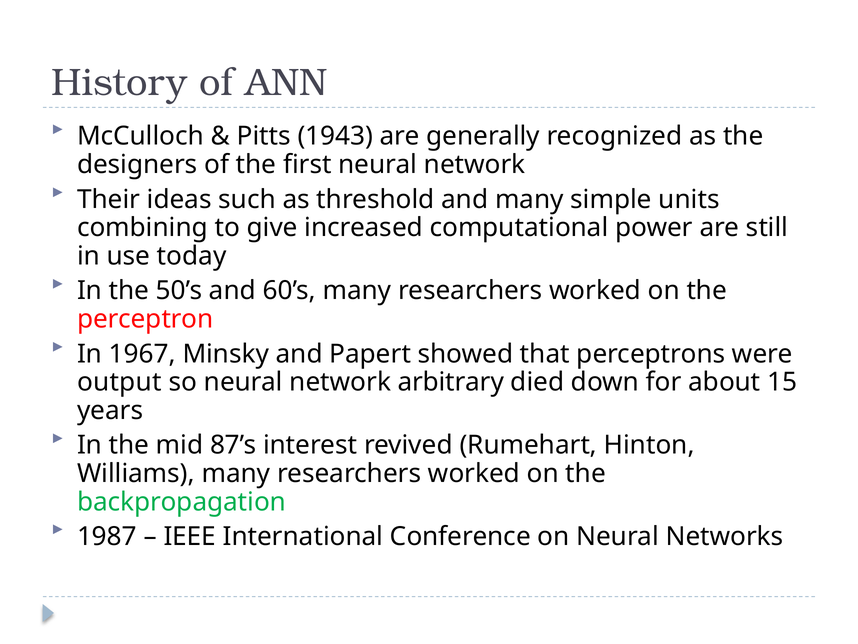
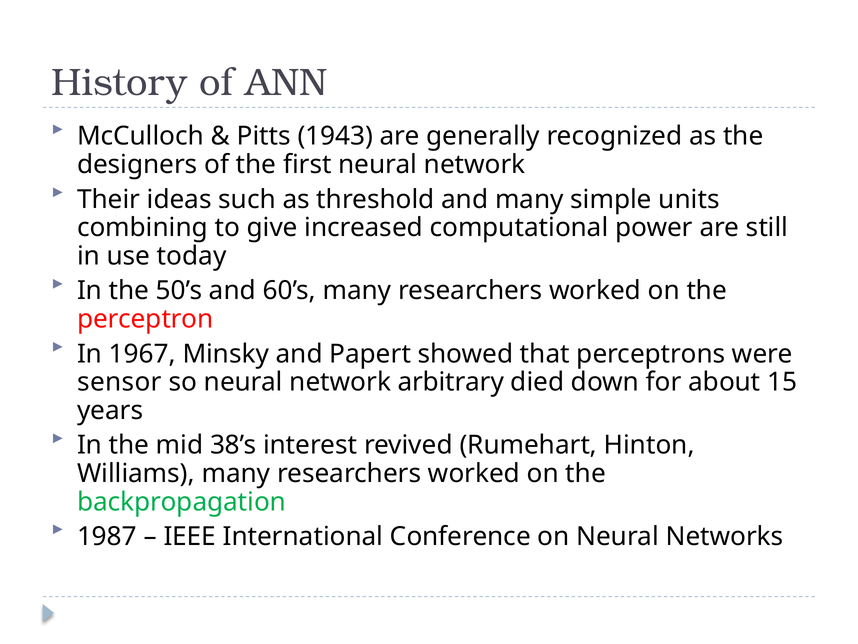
output: output -> sensor
87’s: 87’s -> 38’s
